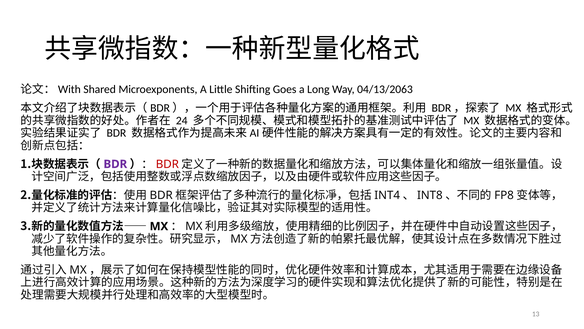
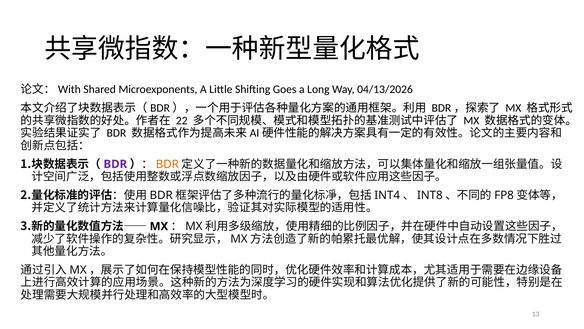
04/13/2063: 04/13/2063 -> 04/13/2026
24: 24 -> 22
BDR at (167, 164) colour: red -> orange
